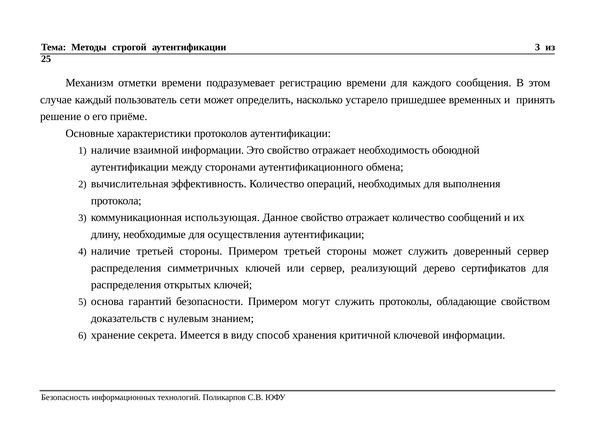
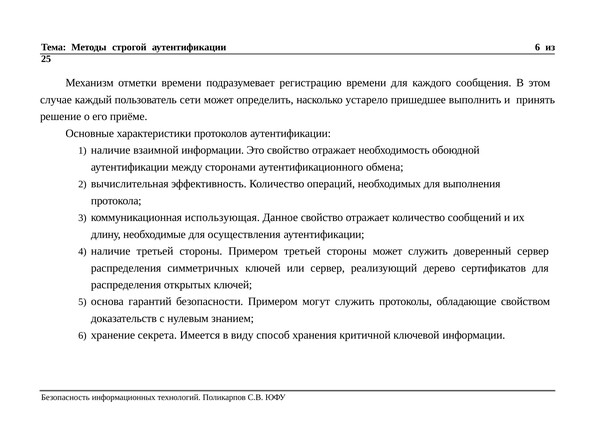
аутентификации 3: 3 -> 6
временных: временных -> выполнить
